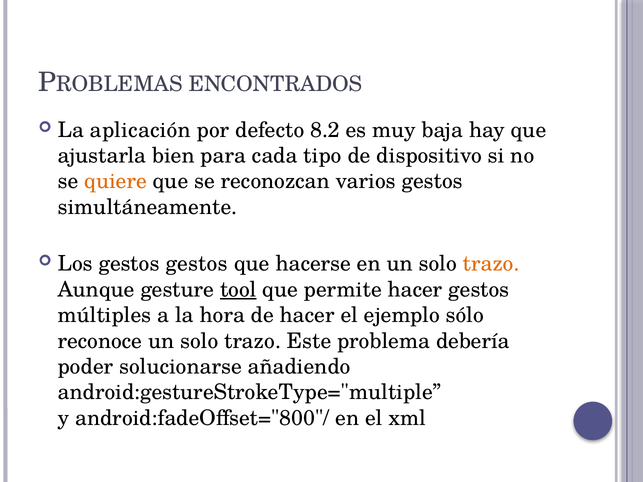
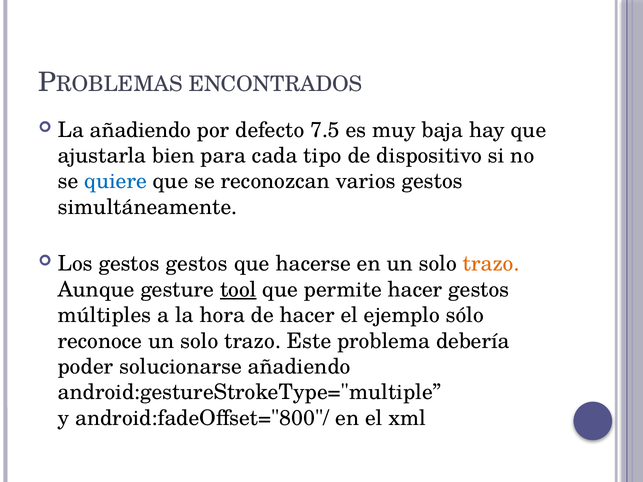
La aplicación: aplicación -> añadiendo
8.2: 8.2 -> 7.5
quiere colour: orange -> blue
